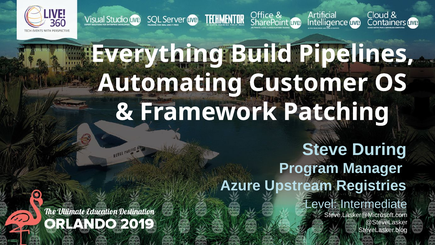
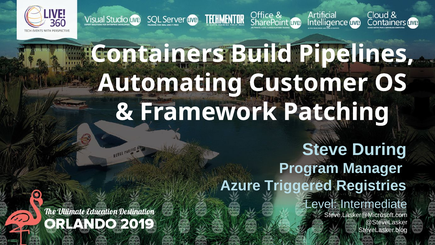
Everything: Everything -> Containers
Upstream: Upstream -> Triggered
